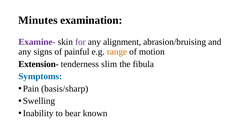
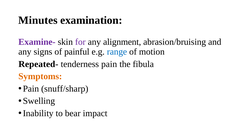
range colour: orange -> blue
Extension-: Extension- -> Repeated-
tenderness slim: slim -> pain
Symptoms colour: blue -> orange
basis/sharp: basis/sharp -> snuff/sharp
known: known -> impact
